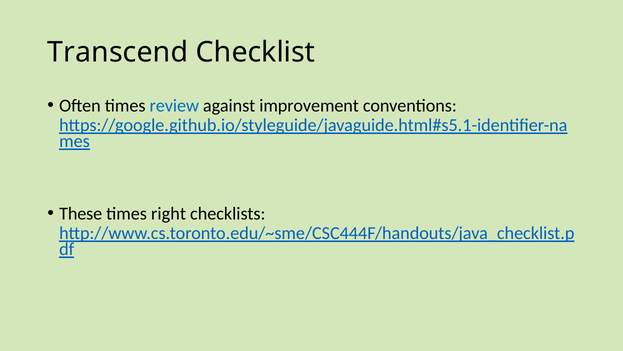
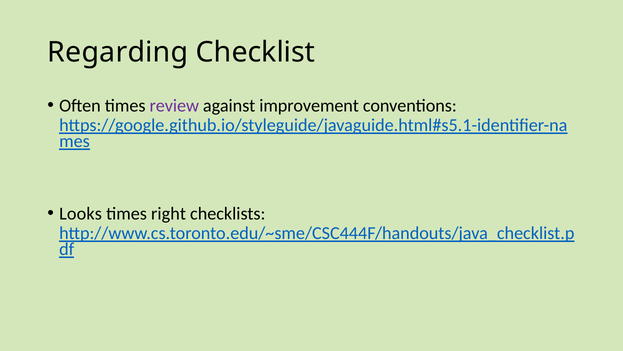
Transcend: Transcend -> Regarding
review colour: blue -> purple
These: These -> Looks
